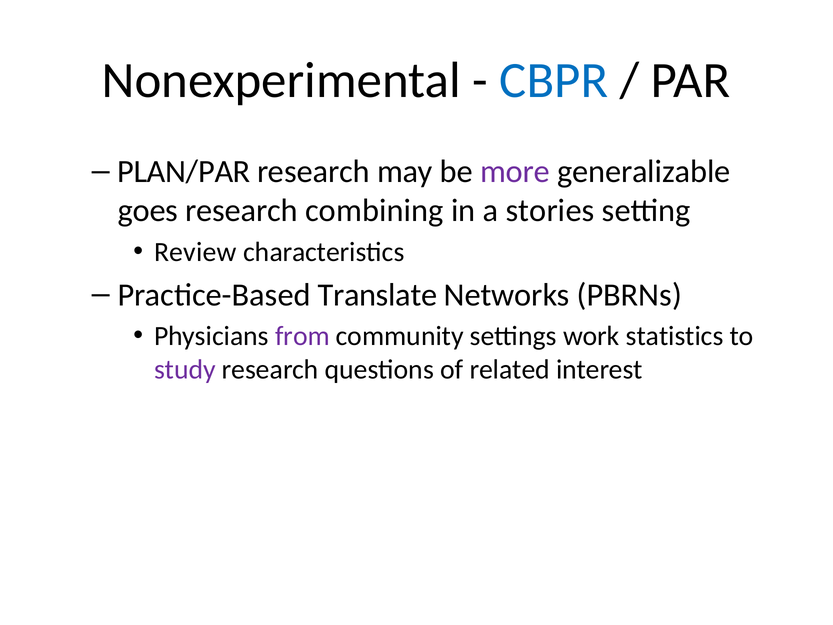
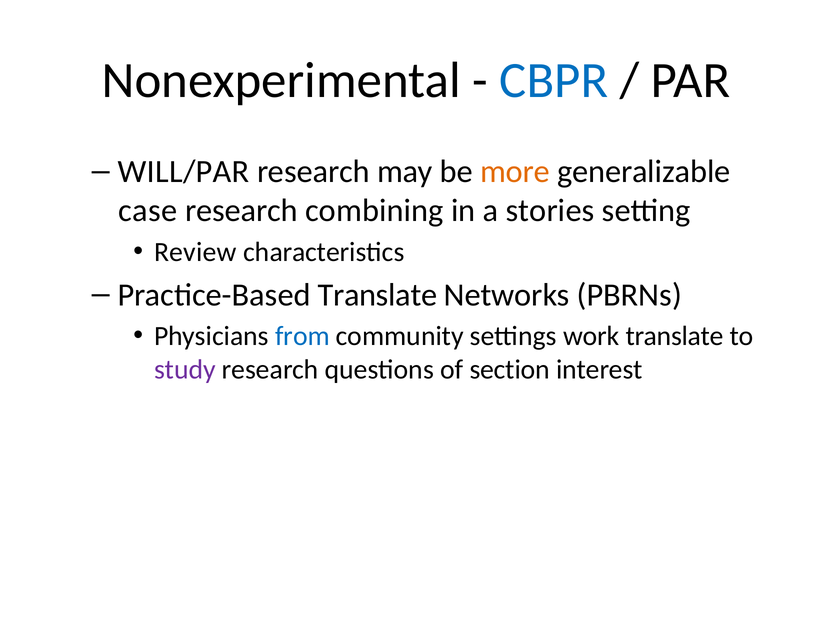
PLAN/PAR: PLAN/PAR -> WILL/PAR
more colour: purple -> orange
goes: goes -> case
from colour: purple -> blue
work statistics: statistics -> translate
related: related -> section
